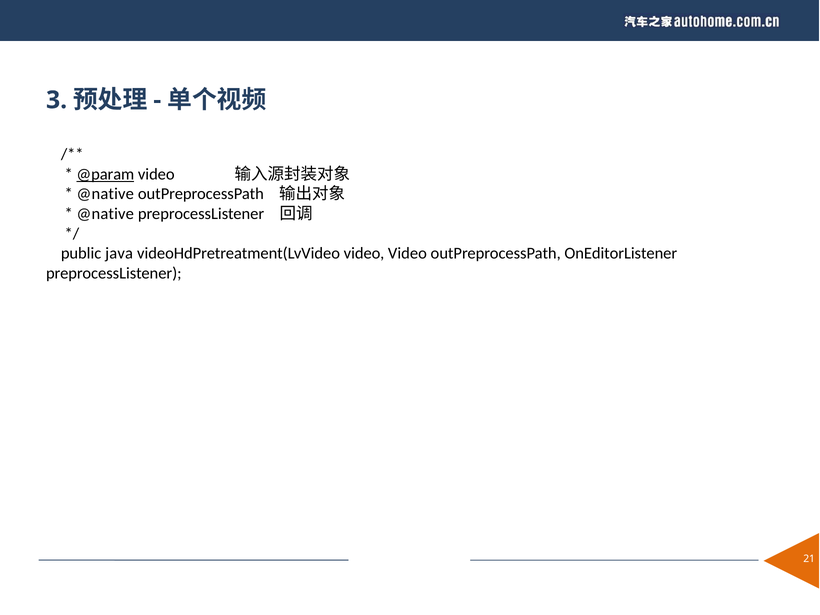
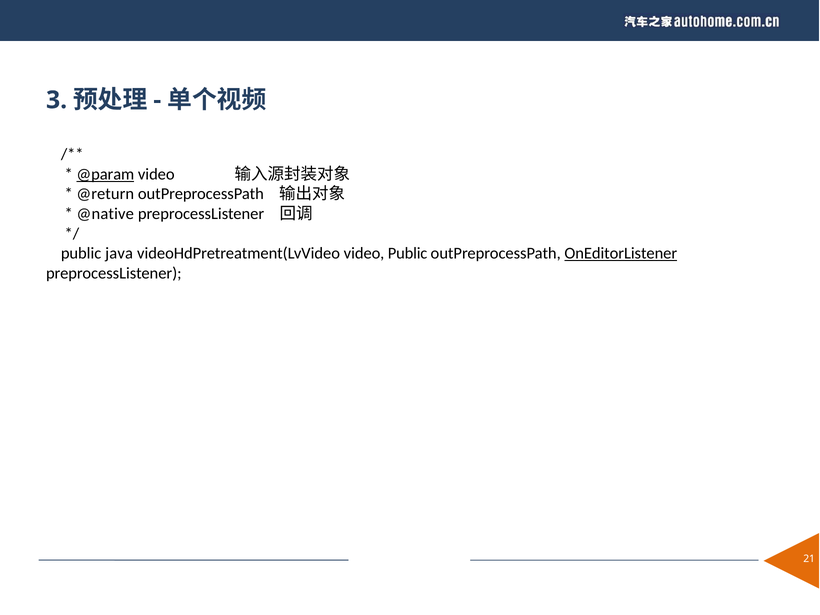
@native at (105, 194): @native -> @return
video Video: Video -> Public
OnEditorListener underline: none -> present
